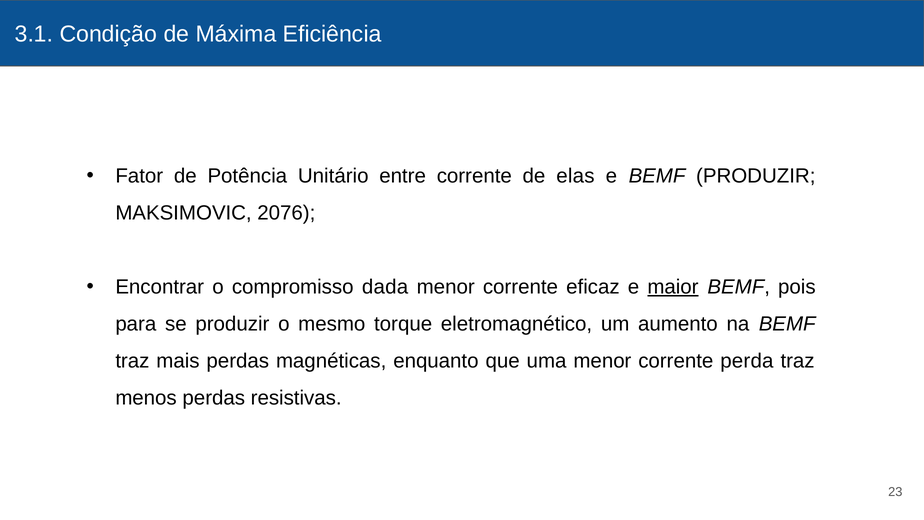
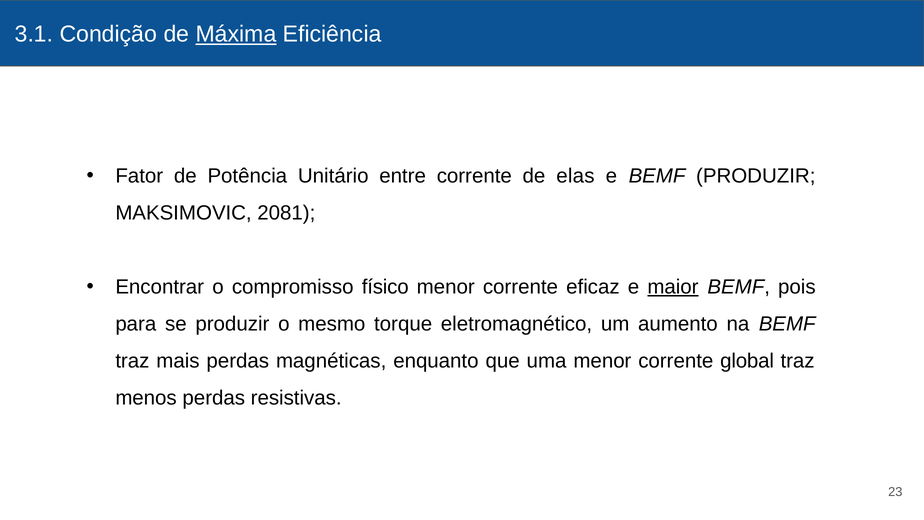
Máxima underline: none -> present
2076: 2076 -> 2081
dada: dada -> físico
perda: perda -> global
